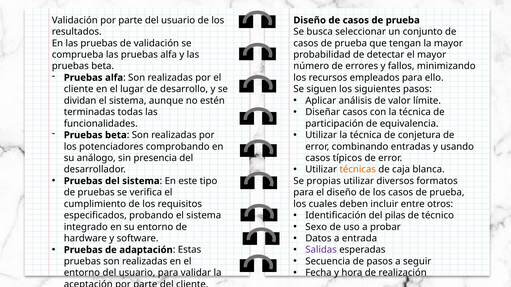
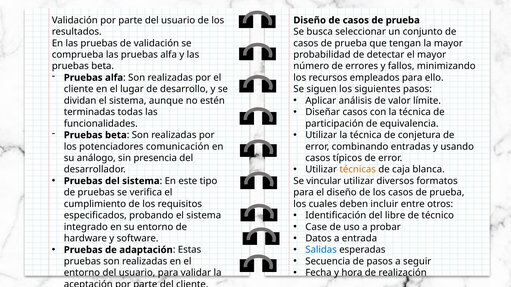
potenciadores comprobando: comprobando -> comunicación
propias: propias -> vincular
pilas: pilas -> libre
Sexo: Sexo -> Case
Salidas colour: purple -> blue
